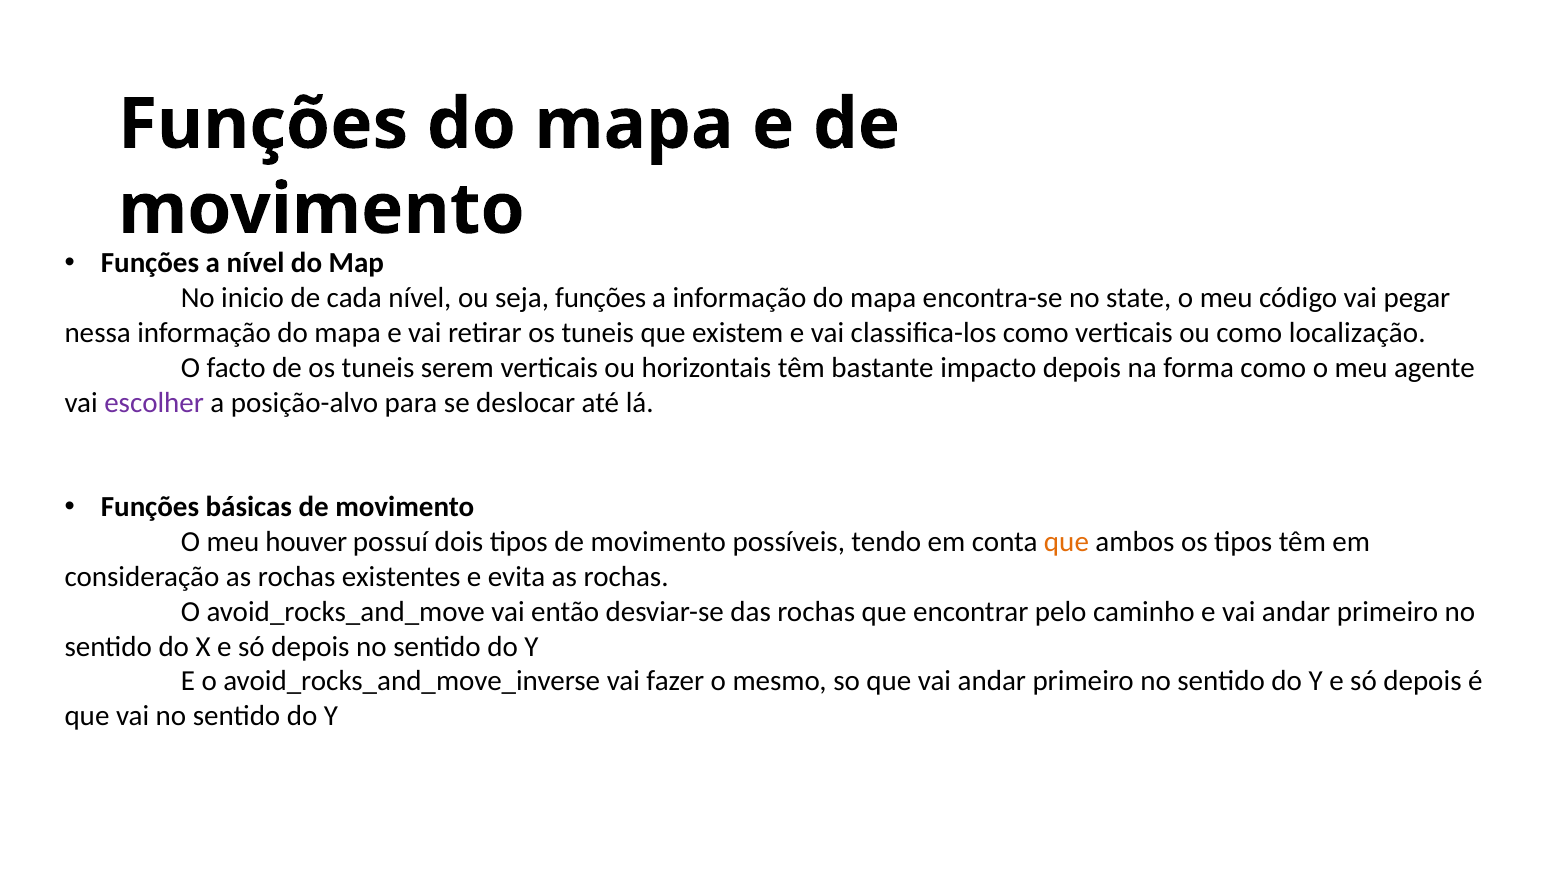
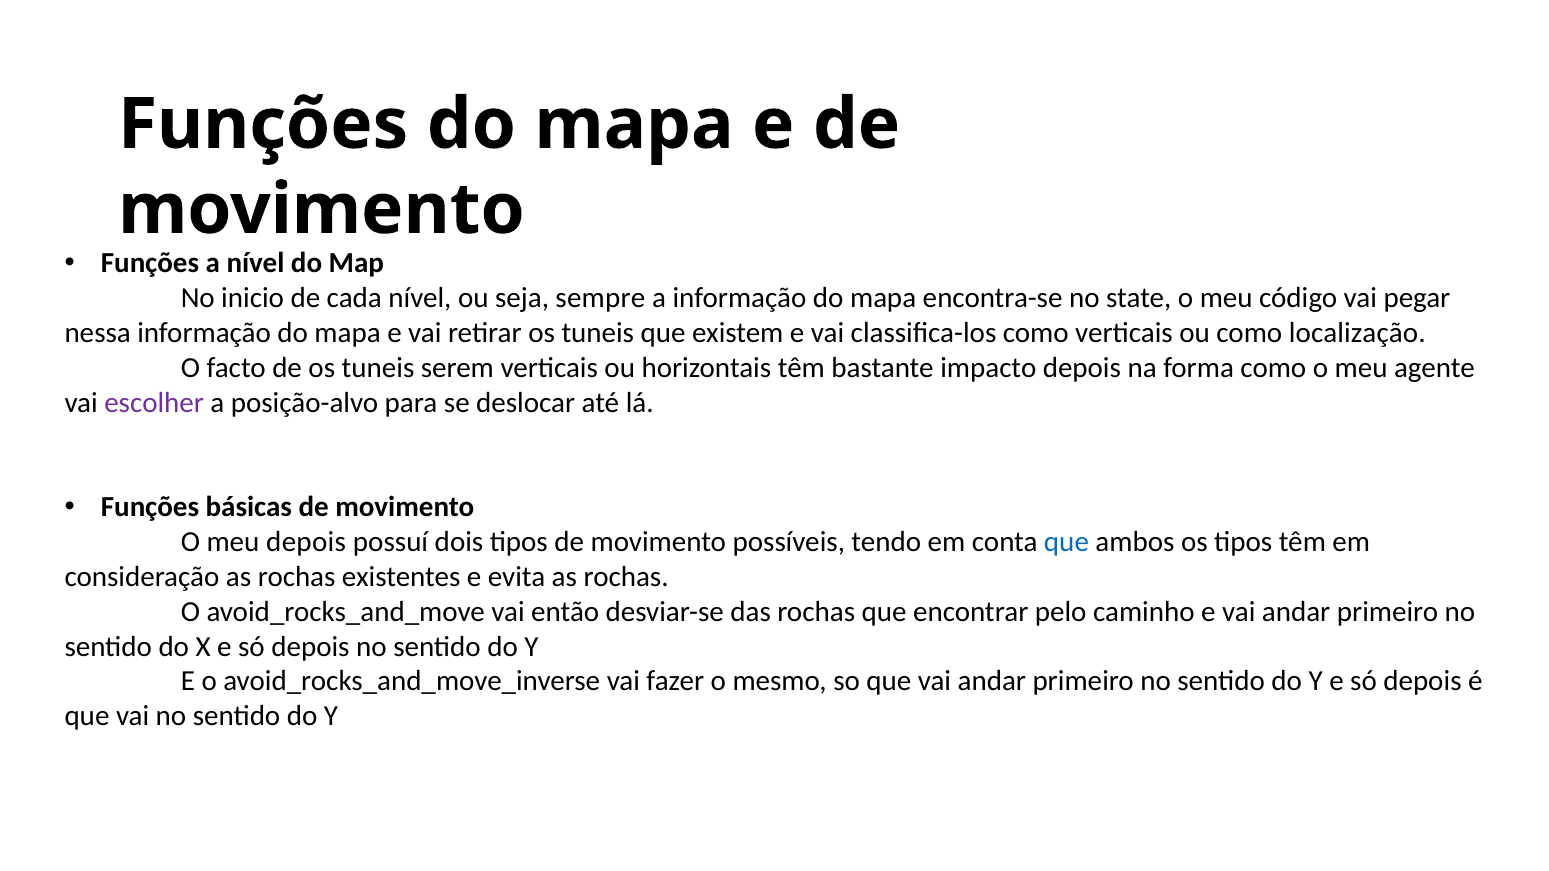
seja funções: funções -> sempre
meu houver: houver -> depois
que at (1066, 542) colour: orange -> blue
